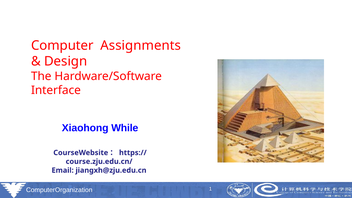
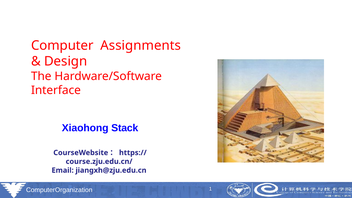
While: While -> Stack
